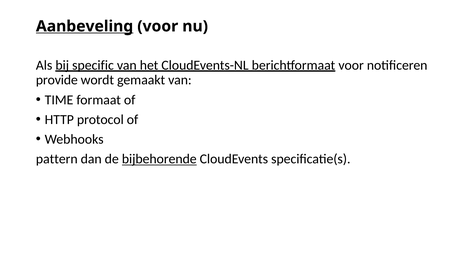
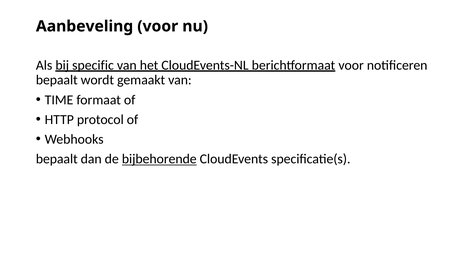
Aanbeveling underline: present -> none
provide at (57, 80): provide -> bepaalt
pattern at (57, 159): pattern -> bepaalt
